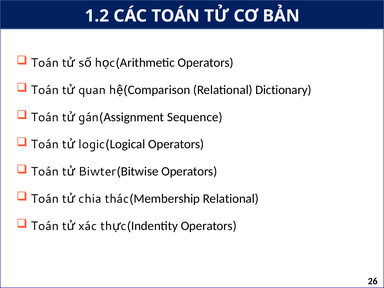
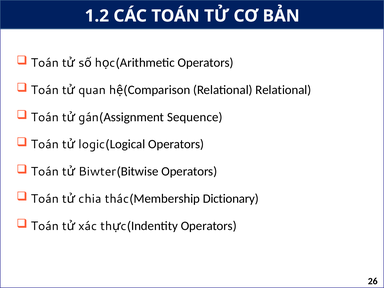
Relational Dictionary: Dictionary -> Relational
Relational at (231, 199): Relational -> Dictionary
